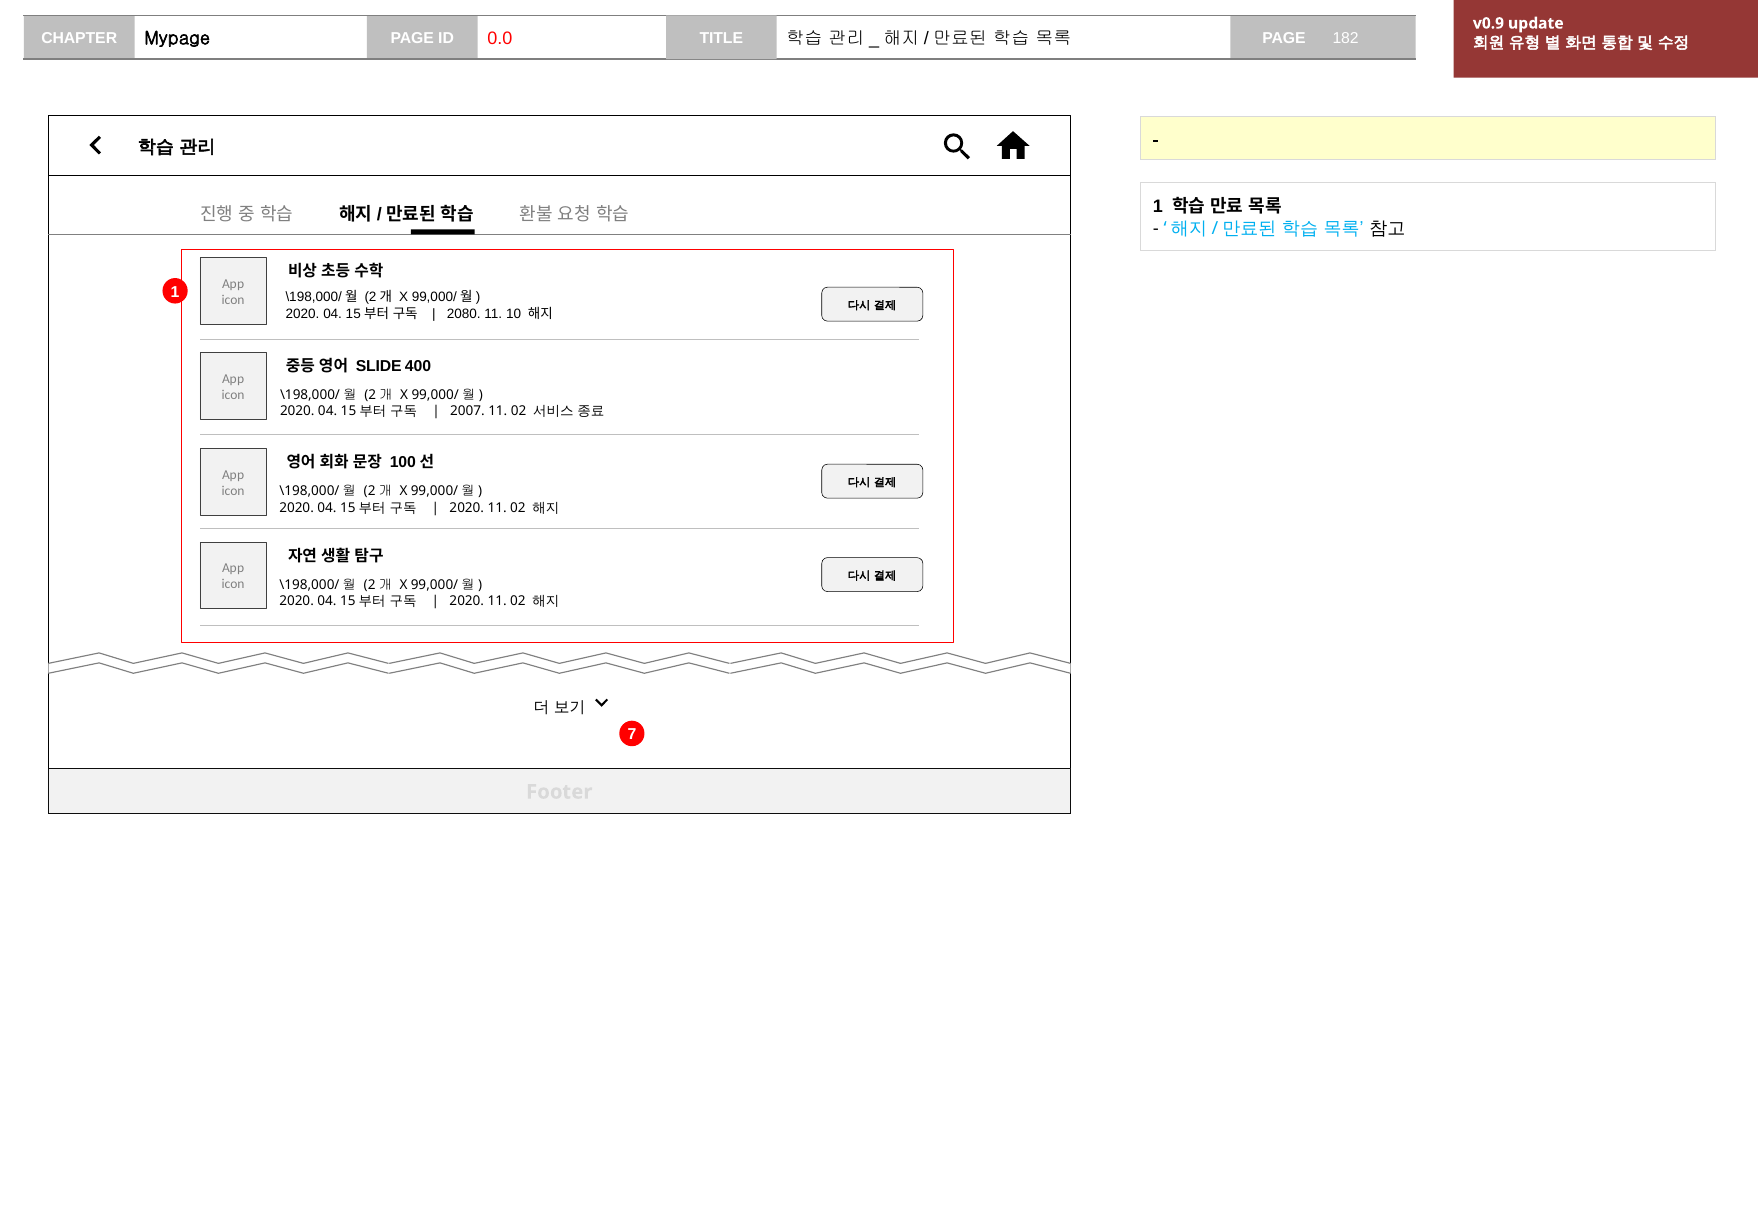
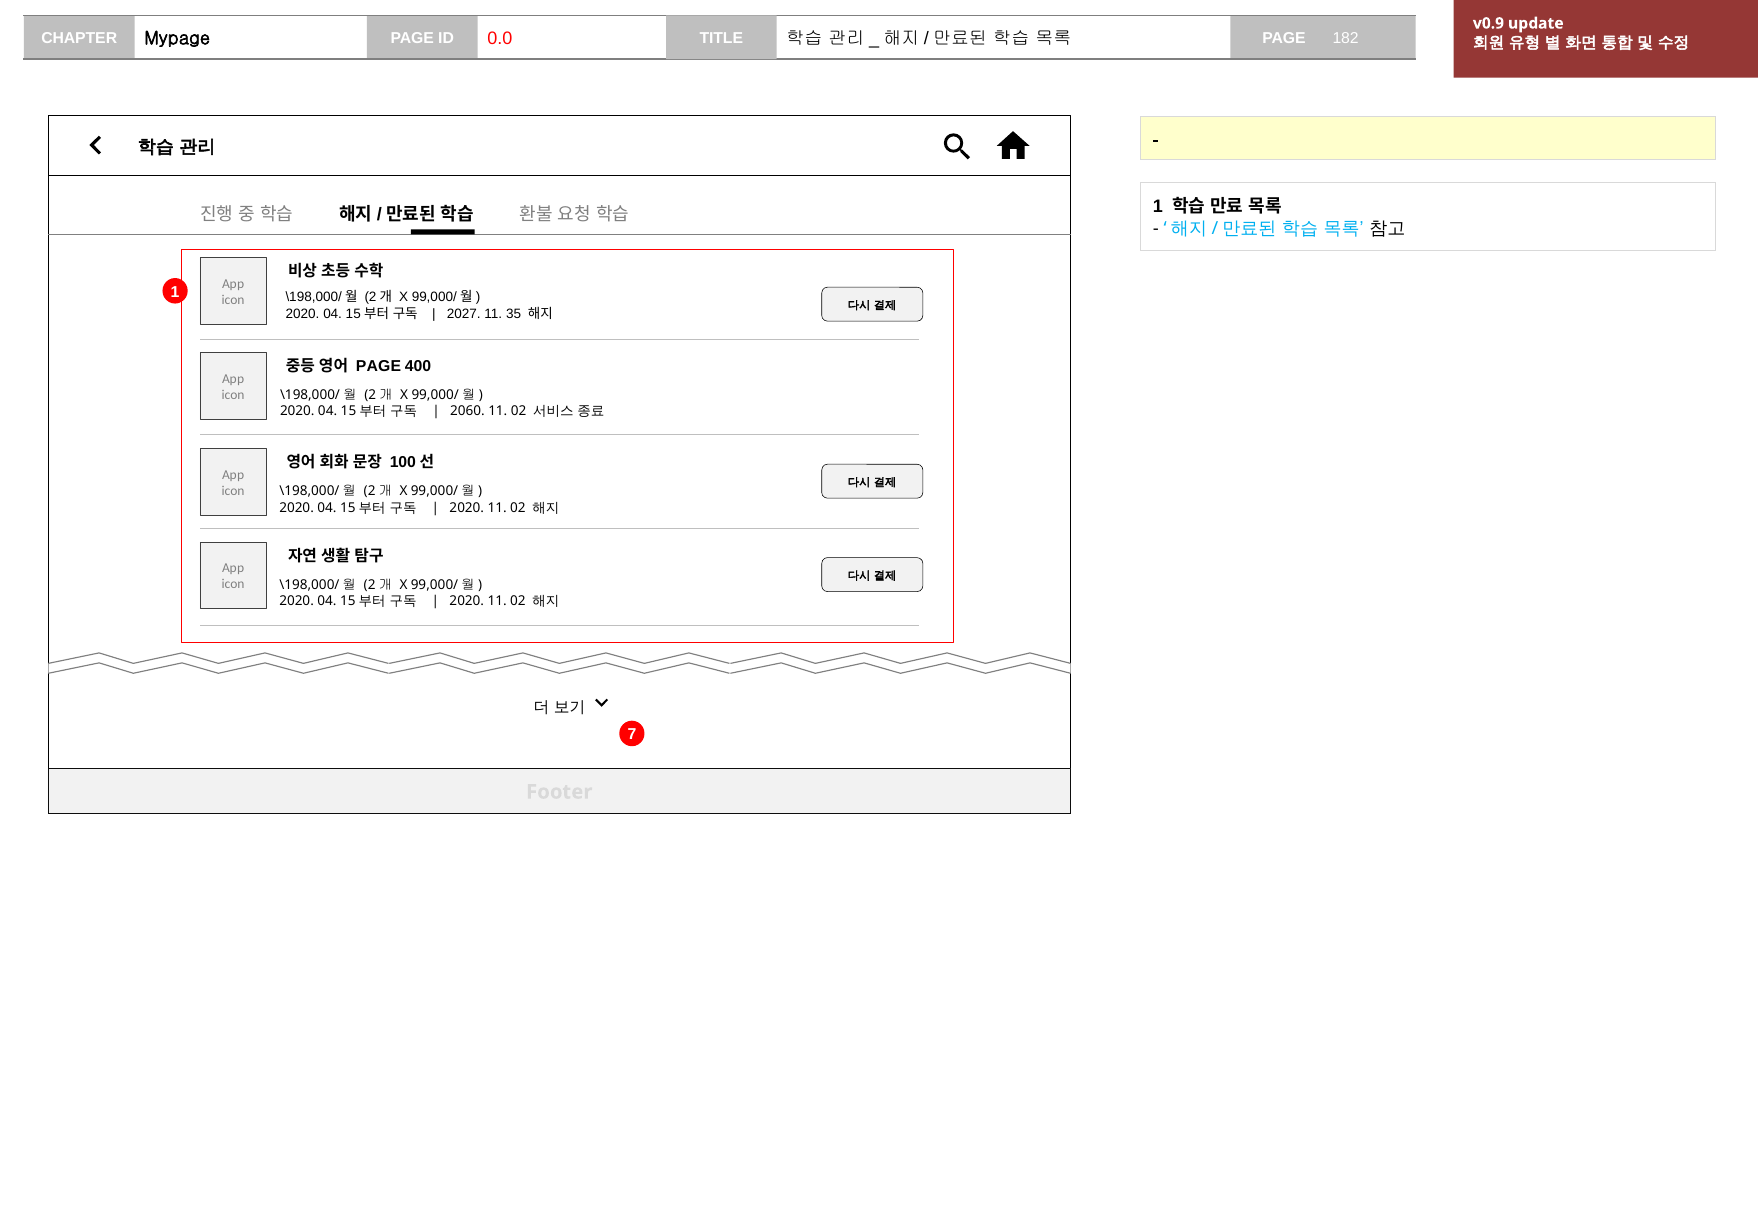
2080: 2080 -> 2027
10: 10 -> 35
SLIDE at (379, 366): SLIDE -> PAGE
2007: 2007 -> 2060
